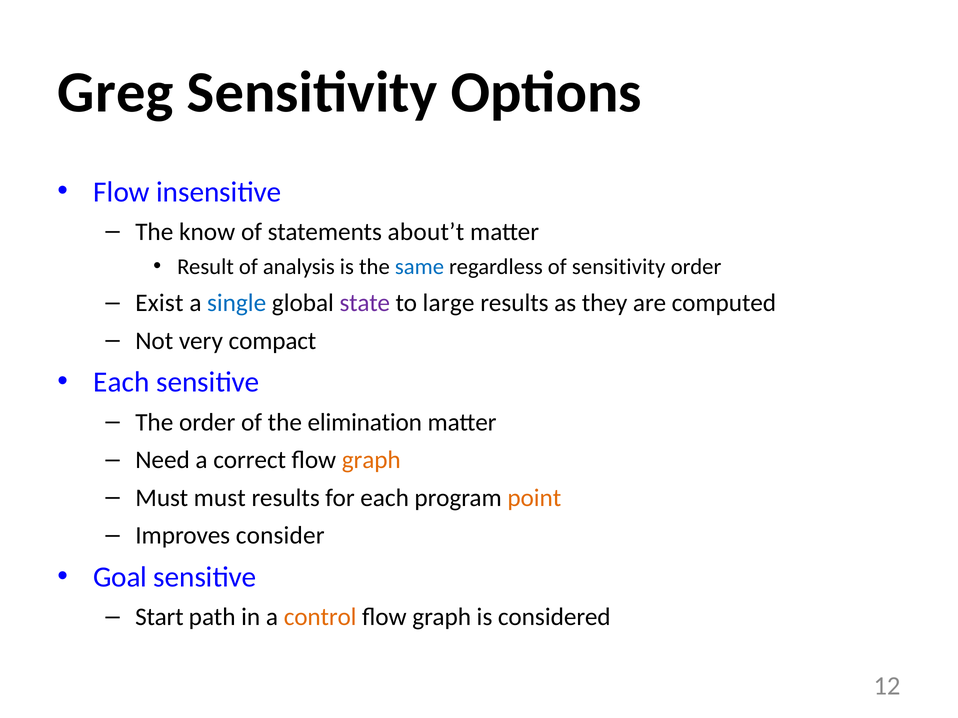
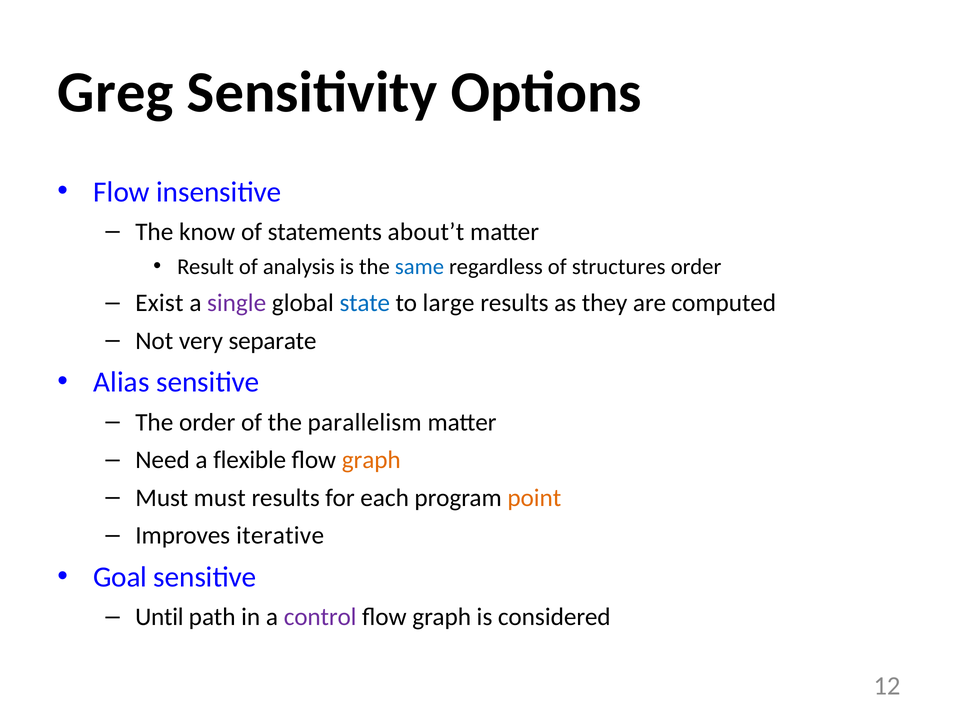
of sensitivity: sensitivity -> structures
single colour: blue -> purple
state colour: purple -> blue
compact: compact -> separate
Each at (121, 383): Each -> Alias
elimination: elimination -> parallelism
correct: correct -> flexible
consider: consider -> iterative
Start: Start -> Until
control colour: orange -> purple
